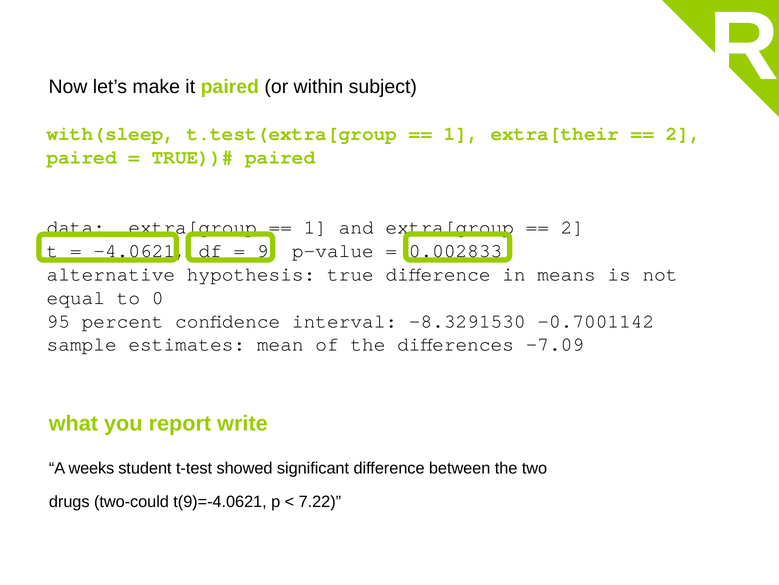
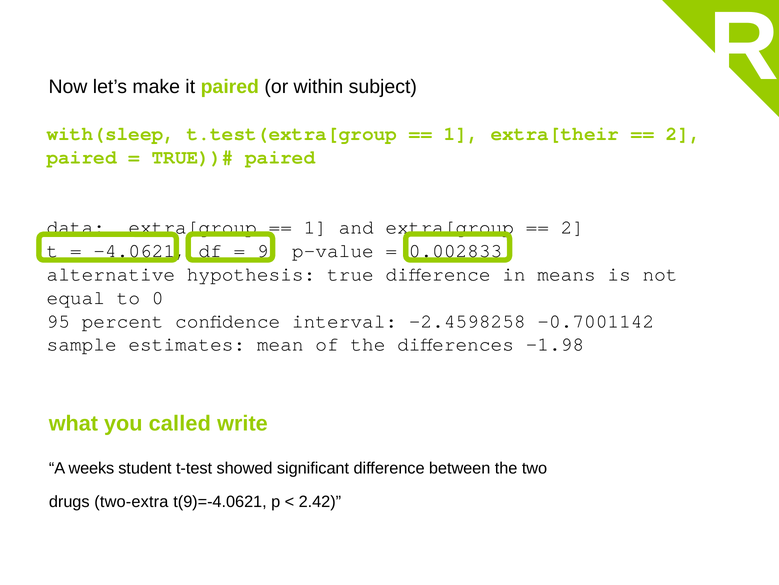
-8.3291530: -8.3291530 -> -2.4598258
-7.09: -7.09 -> -1.98
report: report -> called
two-could: two-could -> two-extra
7.22: 7.22 -> 2.42
